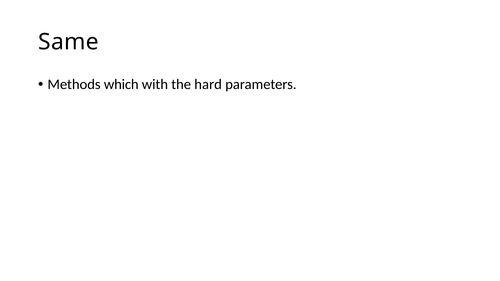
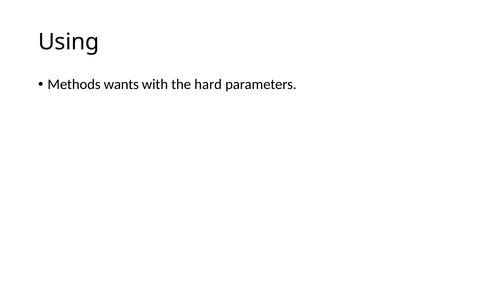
Same: Same -> Using
which: which -> wants
